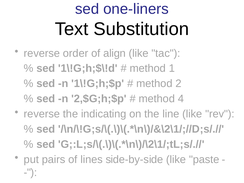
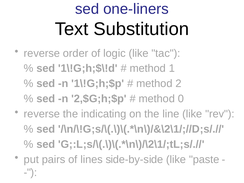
align: align -> logic
4: 4 -> 0
